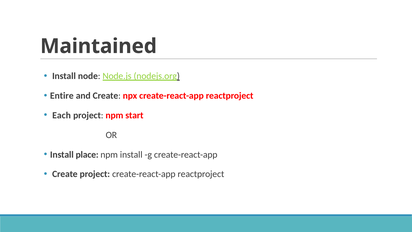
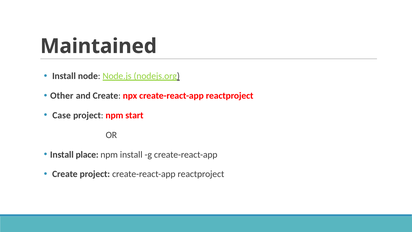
Entire: Entire -> Other
Each: Each -> Case
